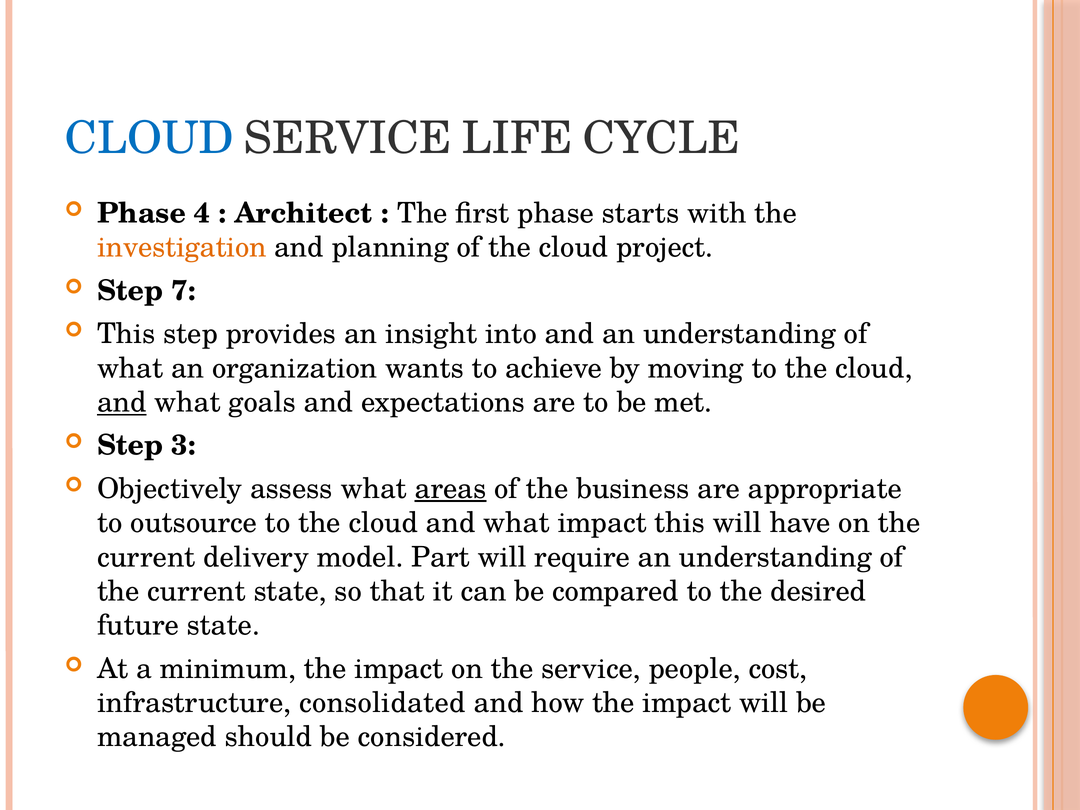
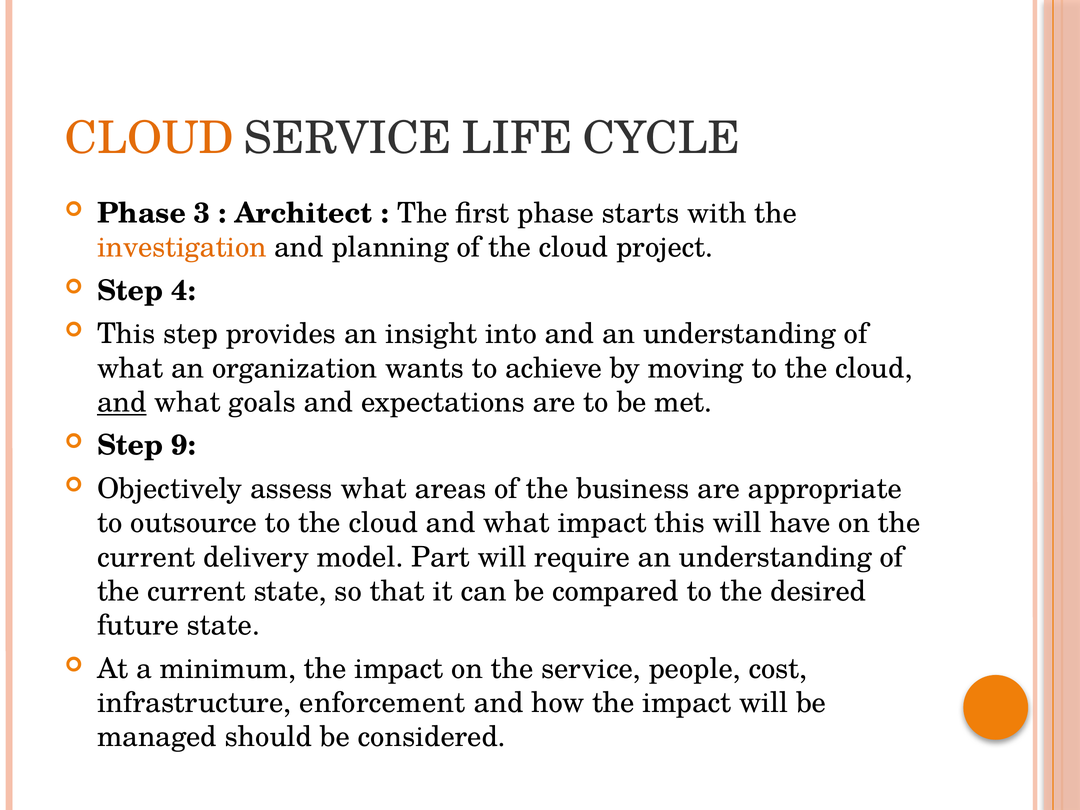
CLOUD at (149, 138) colour: blue -> orange
4: 4 -> 3
7: 7 -> 4
3: 3 -> 9
areas underline: present -> none
consolidated: consolidated -> enforcement
